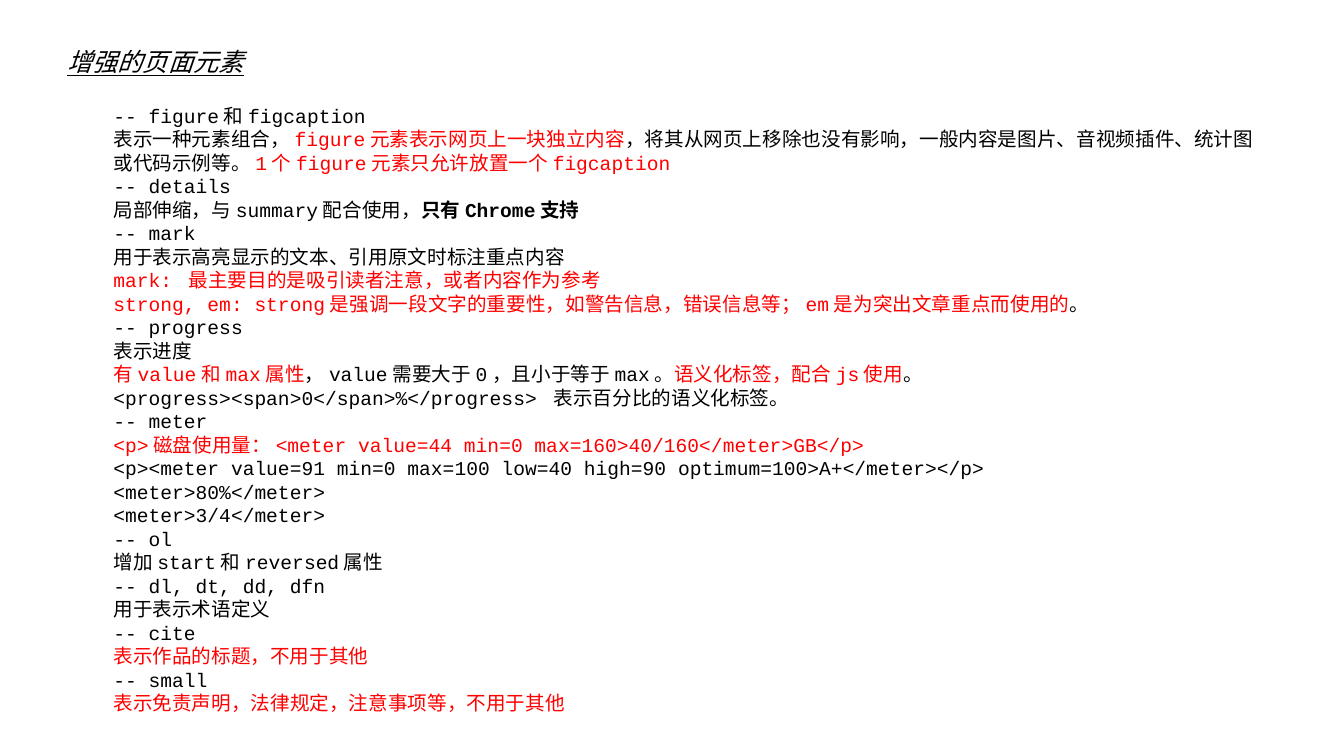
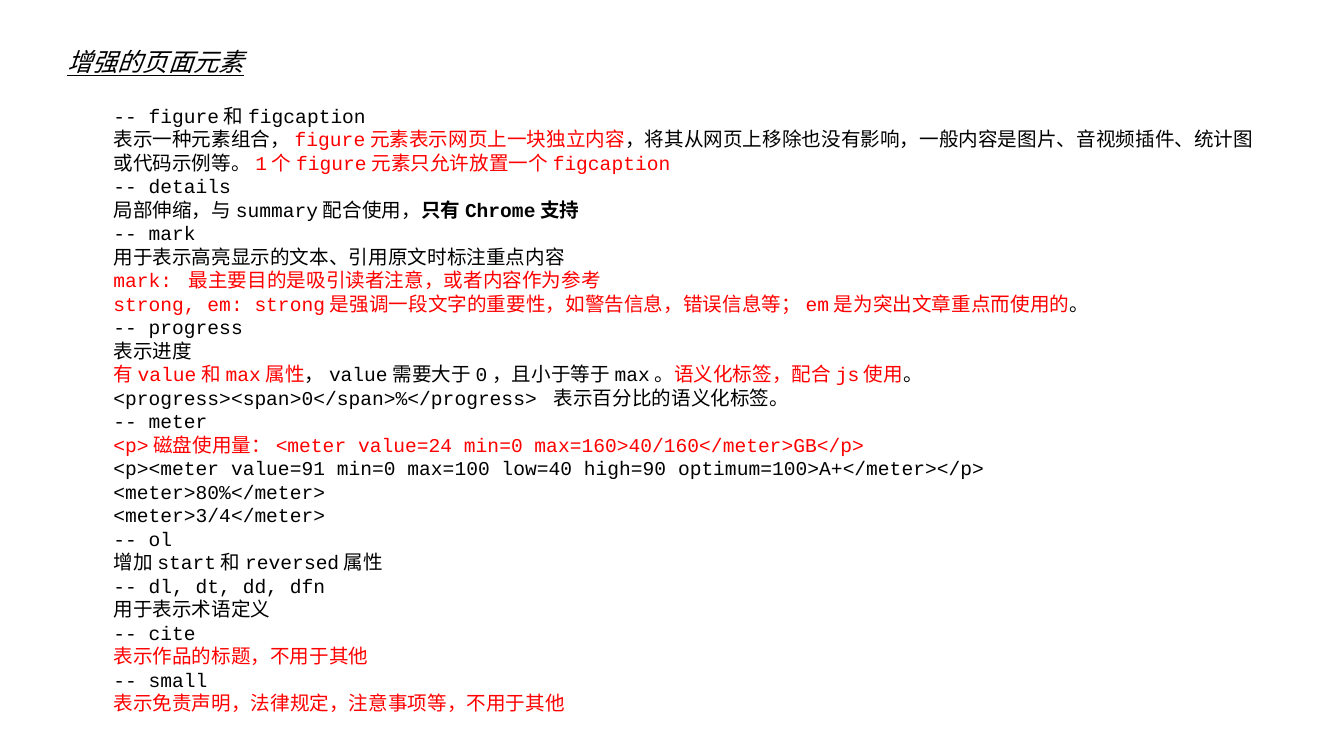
value=44: value=44 -> value=24
